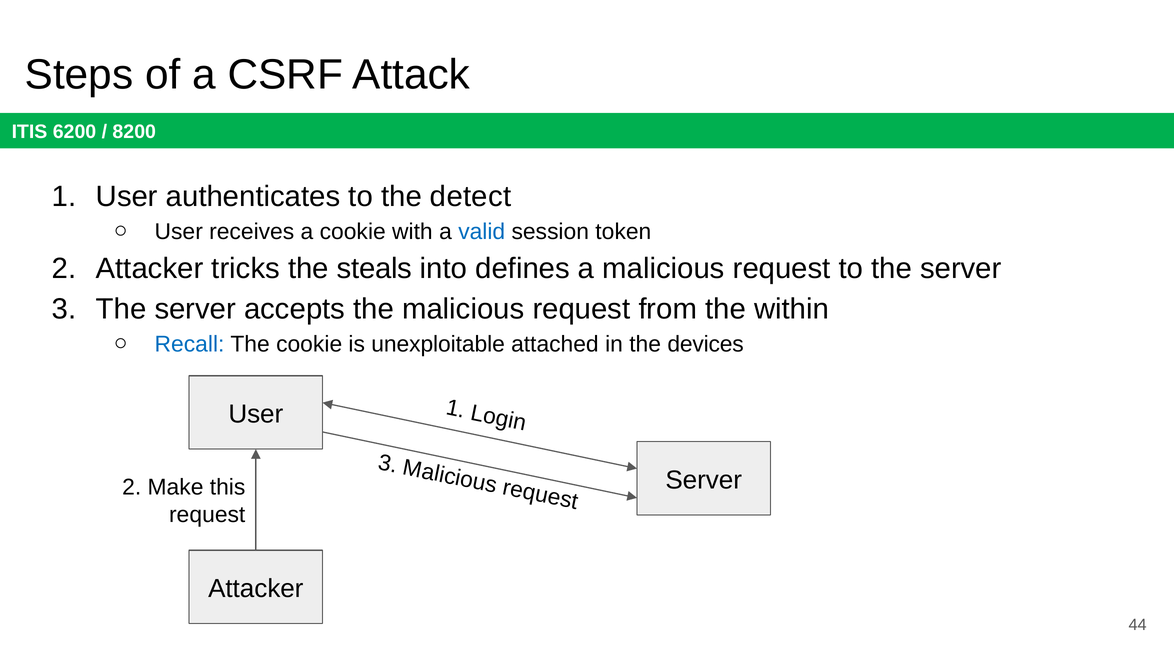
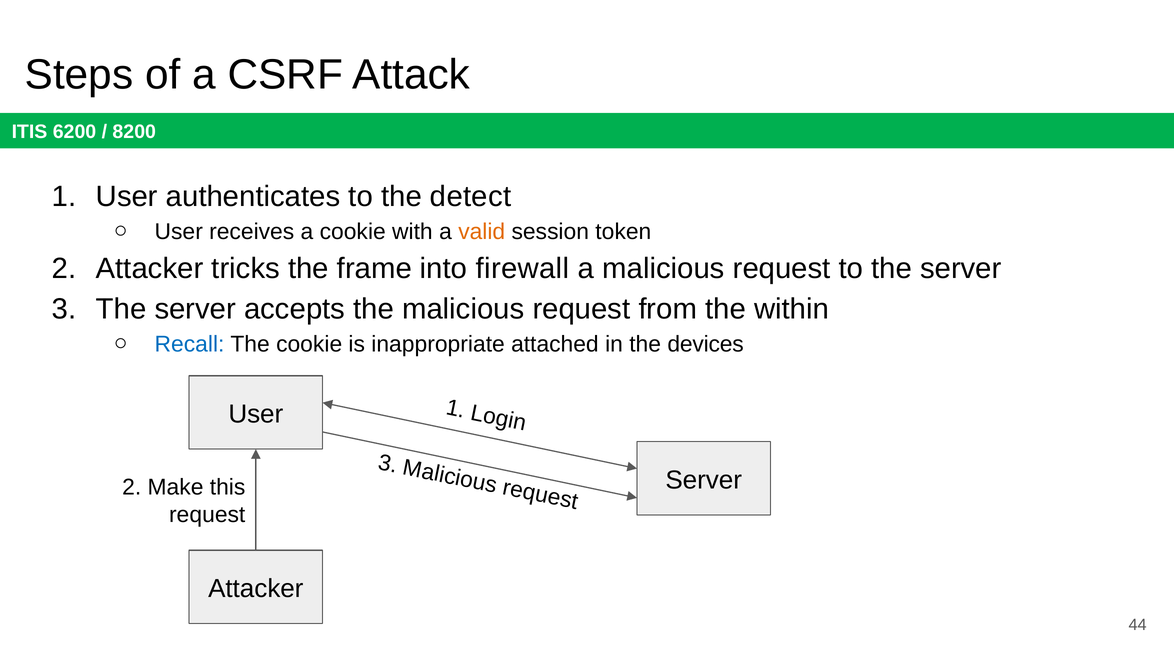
valid colour: blue -> orange
steals: steals -> frame
defines: defines -> firewall
unexploitable: unexploitable -> inappropriate
